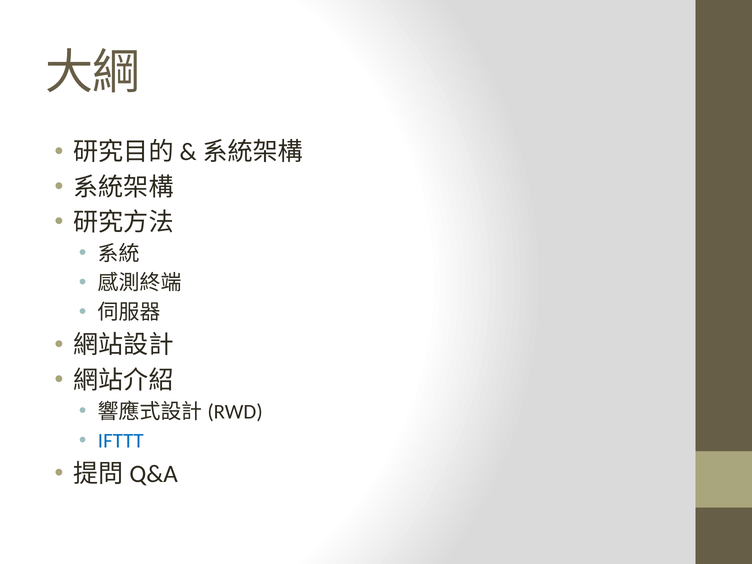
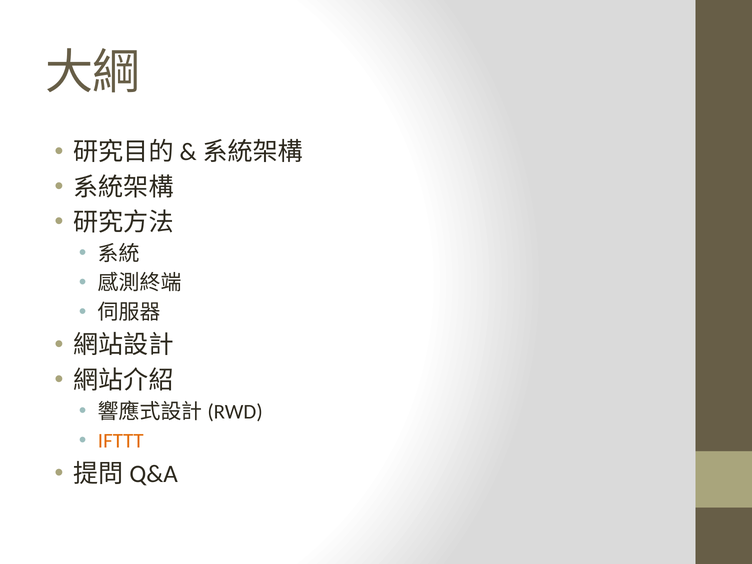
IFTTT colour: blue -> orange
